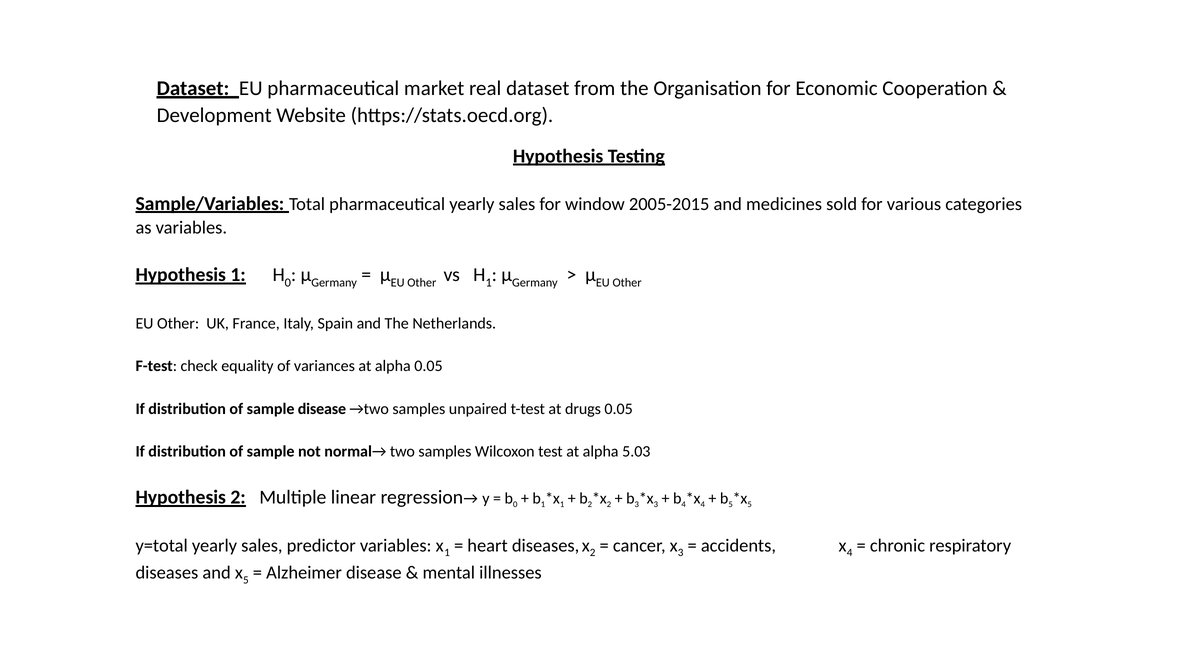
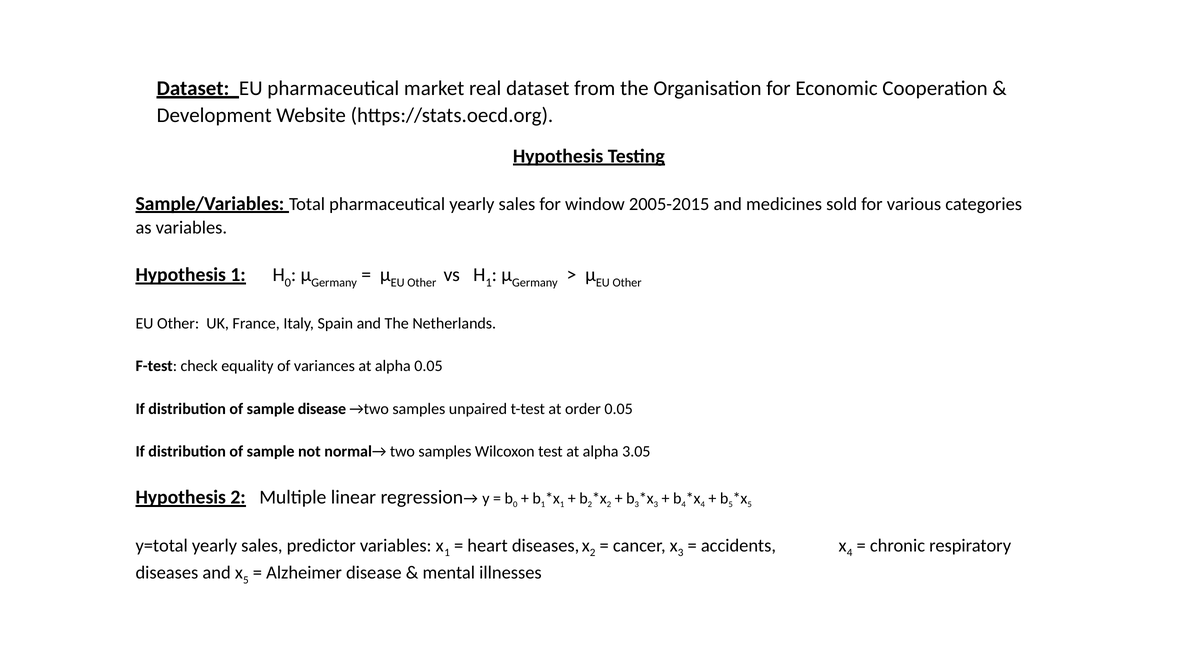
drugs: drugs -> order
5.03: 5.03 -> 3.05
